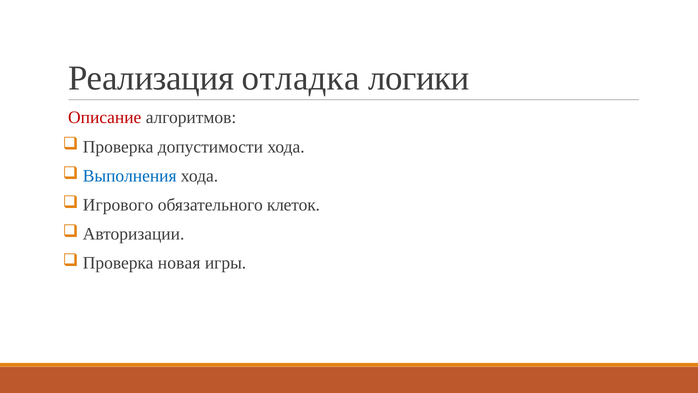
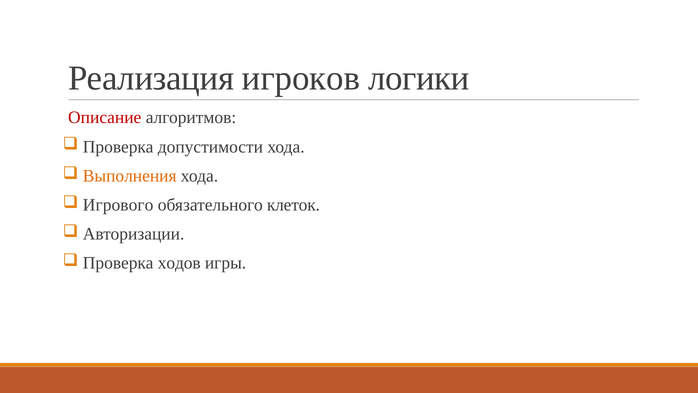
отладка: отладка -> игроков
Выполнения colour: blue -> orange
новая: новая -> ходов
